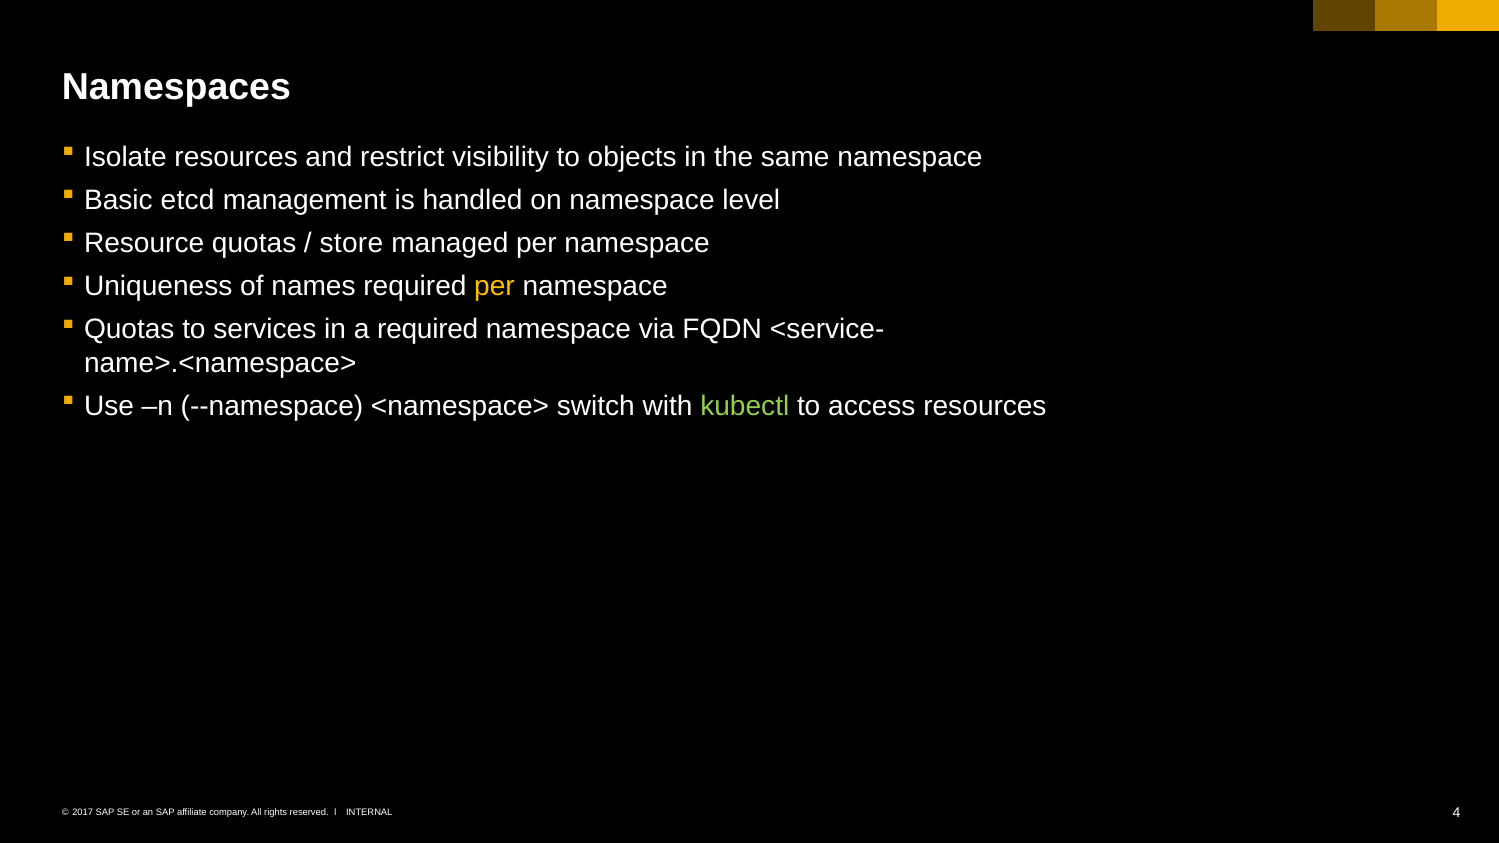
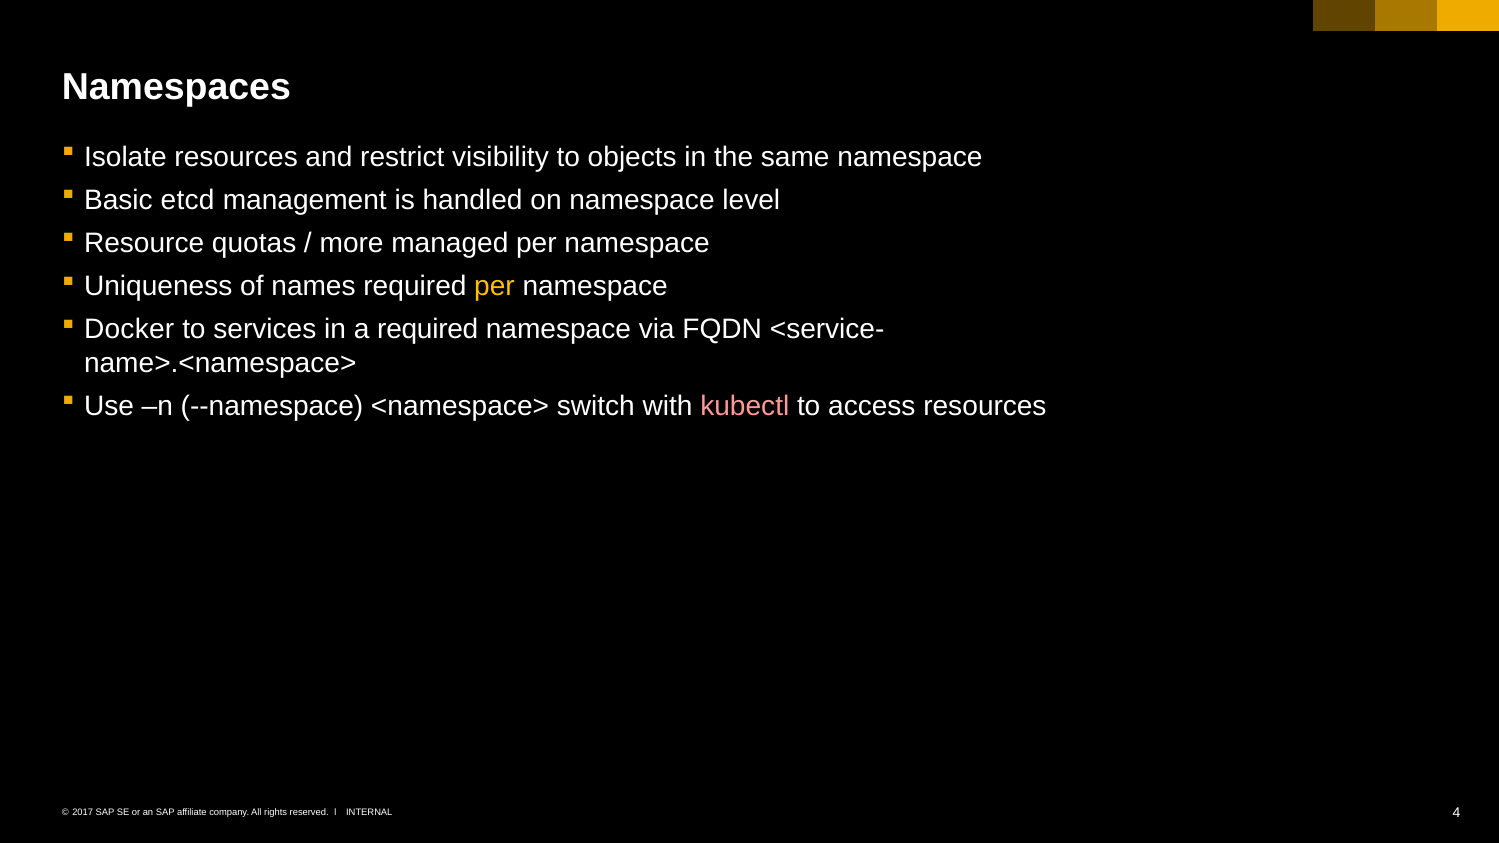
store: store -> more
Quotas at (129, 329): Quotas -> Docker
kubectl colour: light green -> pink
